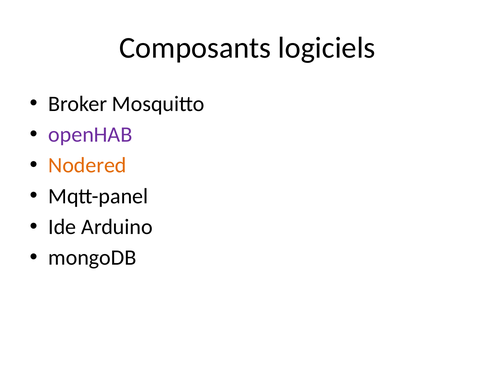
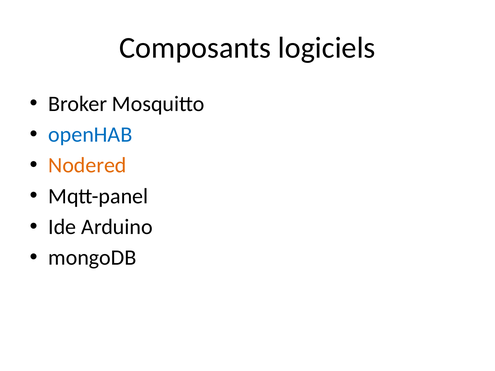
openHAB colour: purple -> blue
